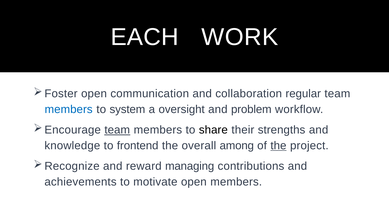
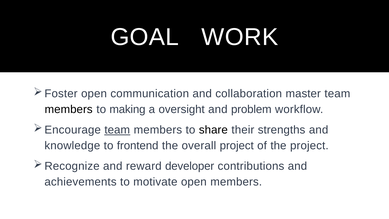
EACH: EACH -> GOAL
regular: regular -> master
members at (69, 109) colour: blue -> black
system: system -> making
overall among: among -> project
the at (278, 145) underline: present -> none
managing: managing -> developer
